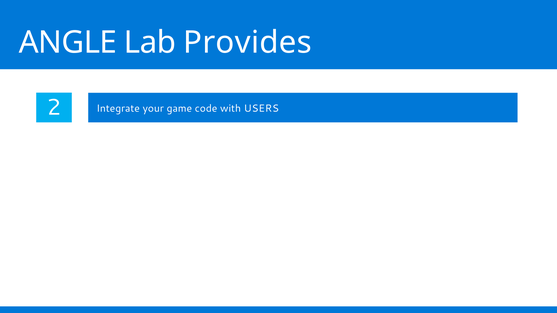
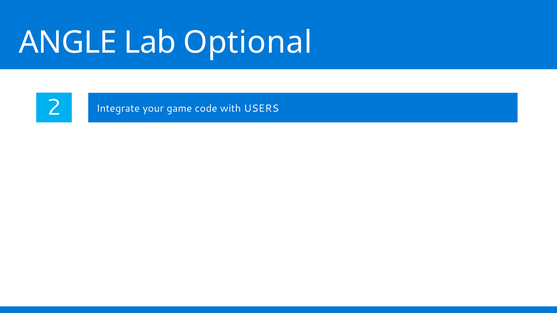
Provides: Provides -> Optional
